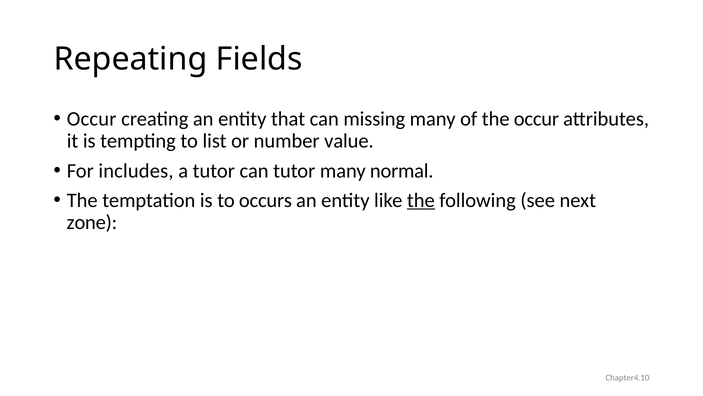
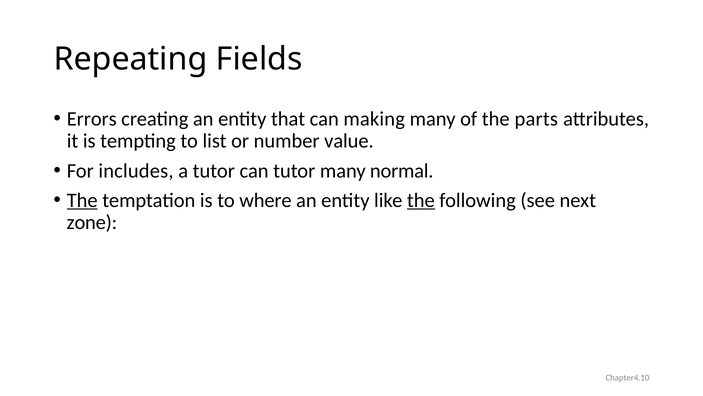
Occur at (92, 119): Occur -> Errors
missing: missing -> making
the occur: occur -> parts
The at (82, 200) underline: none -> present
occurs: occurs -> where
